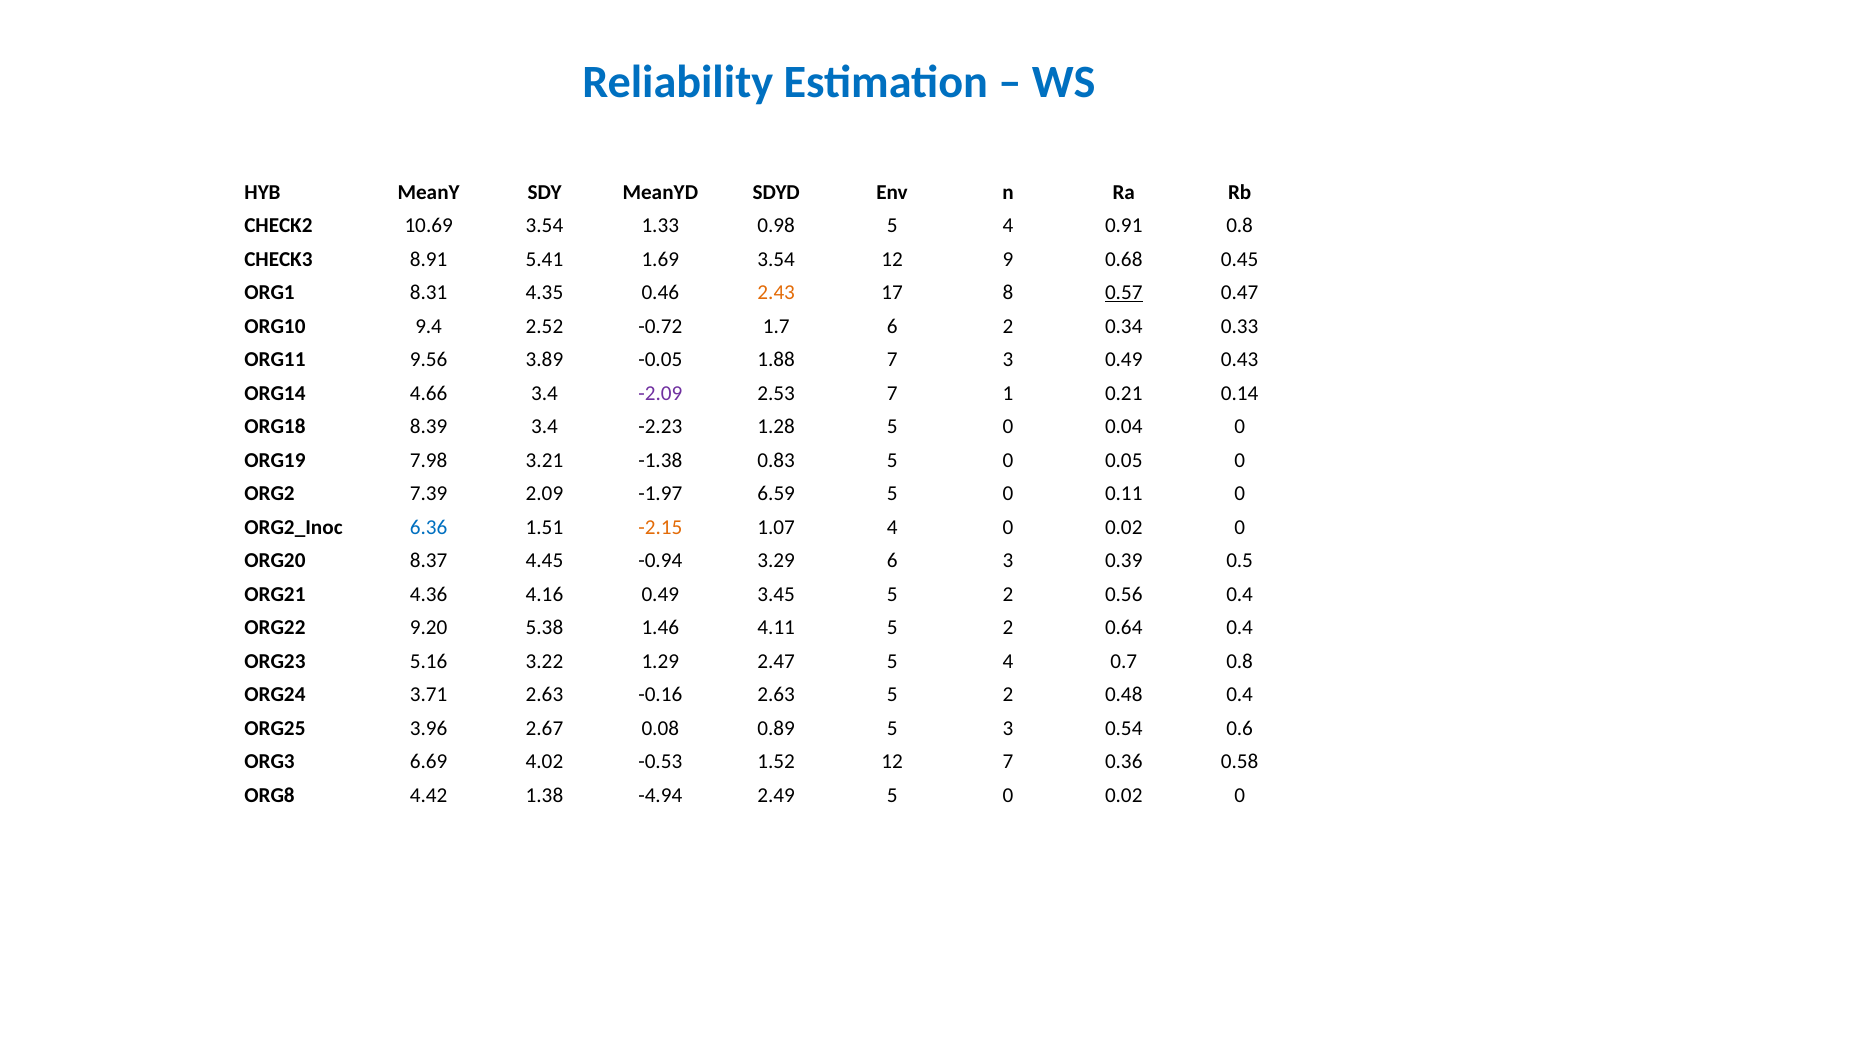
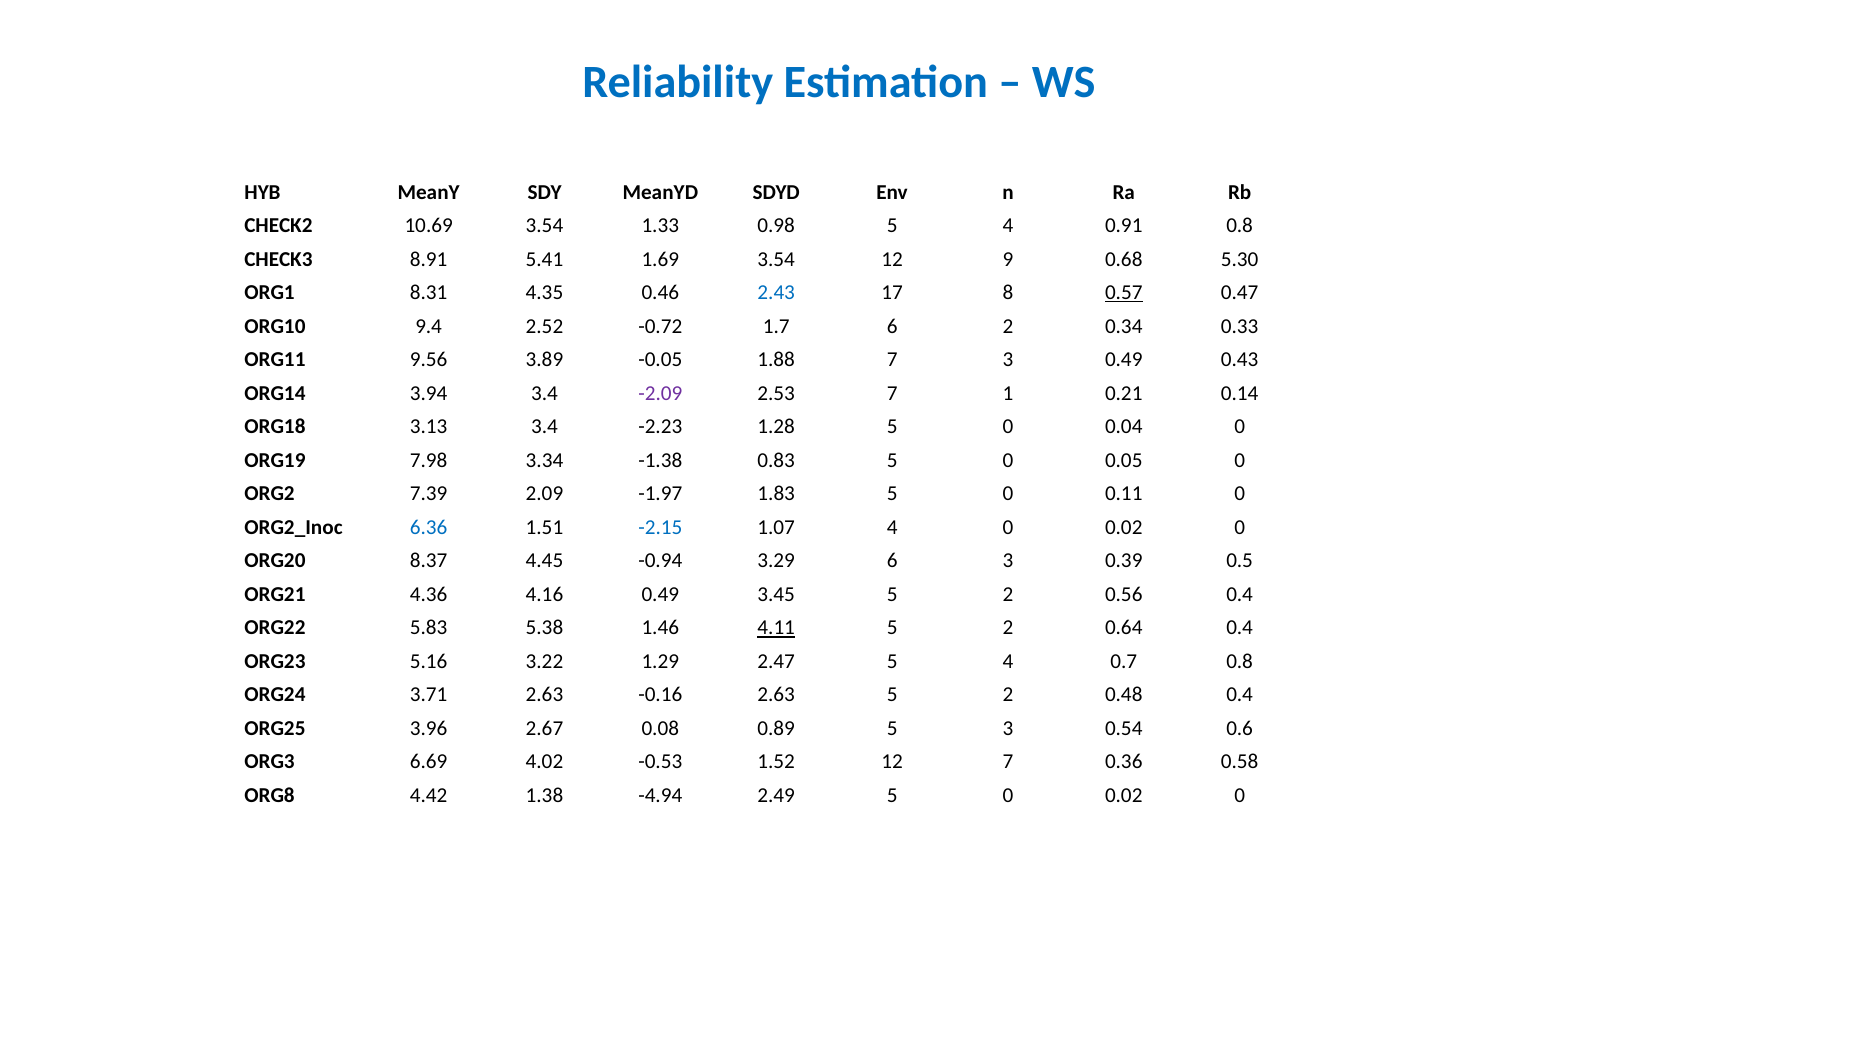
0.45: 0.45 -> 5.30
2.43 colour: orange -> blue
4.66: 4.66 -> 3.94
8.39: 8.39 -> 3.13
3.21: 3.21 -> 3.34
6.59: 6.59 -> 1.83
-2.15 colour: orange -> blue
9.20: 9.20 -> 5.83
4.11 underline: none -> present
